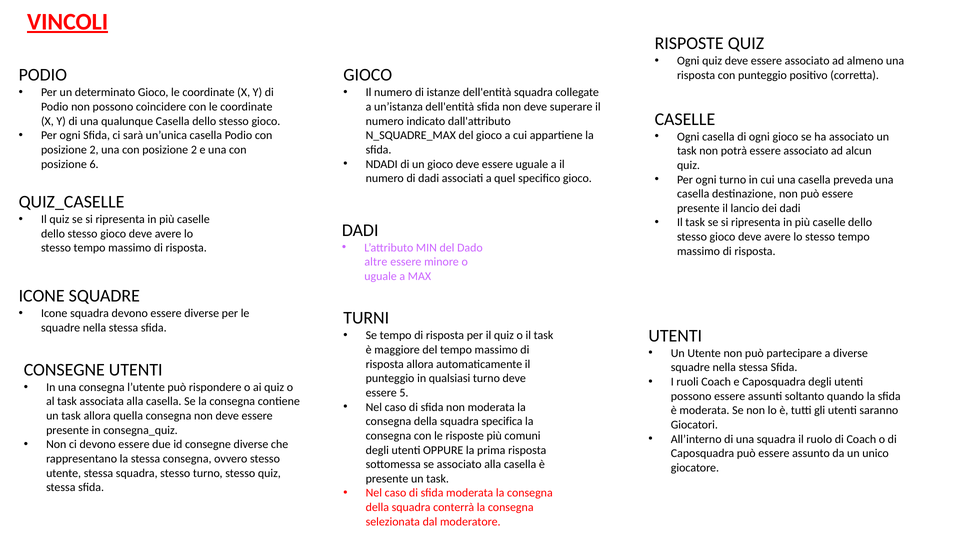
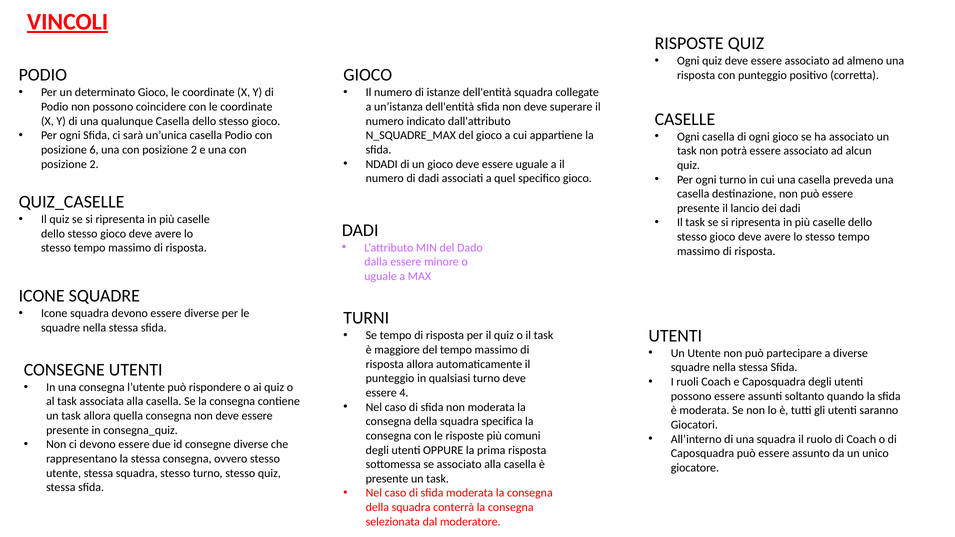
2 at (94, 150): 2 -> 6
6 at (94, 164): 6 -> 2
altre: altre -> dalla
5: 5 -> 4
